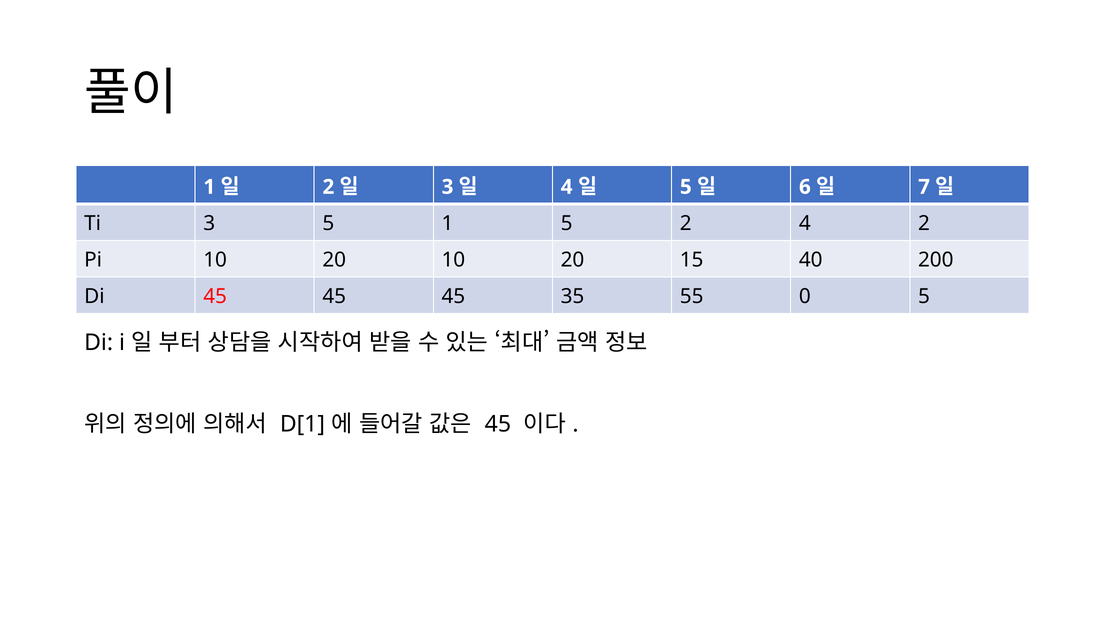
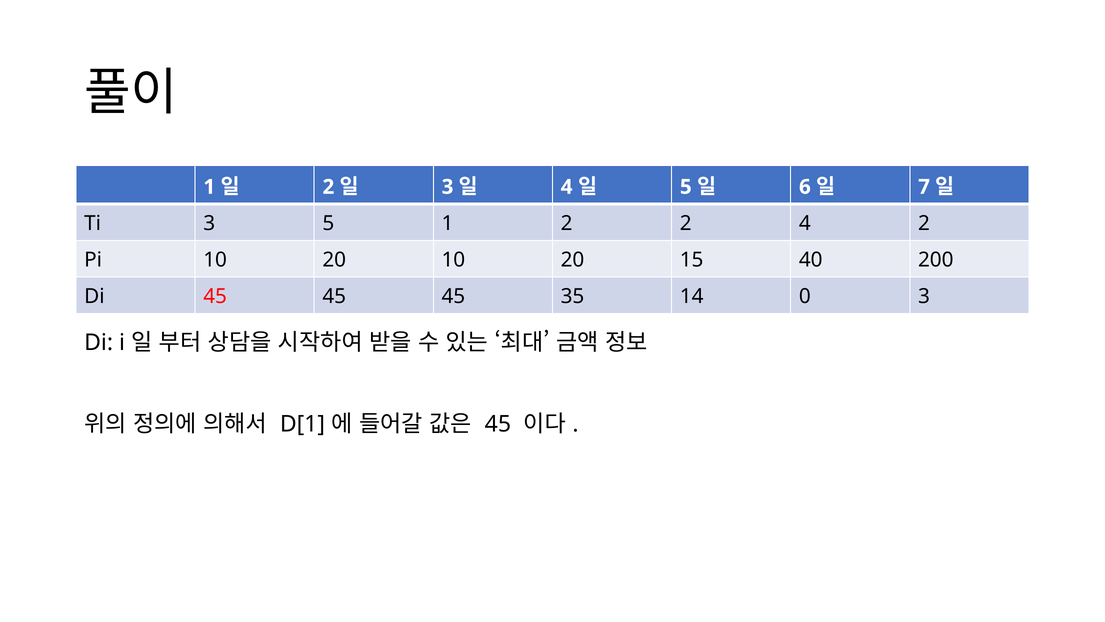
1 5: 5 -> 2
55: 55 -> 14
0 5: 5 -> 3
